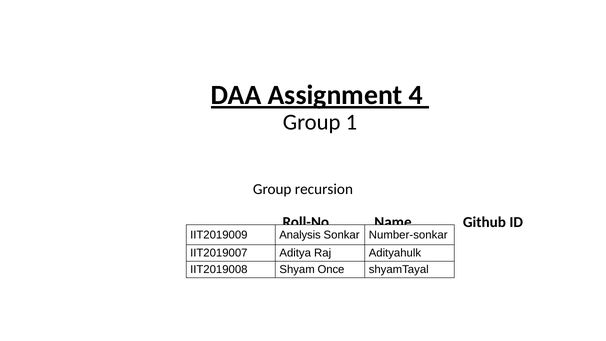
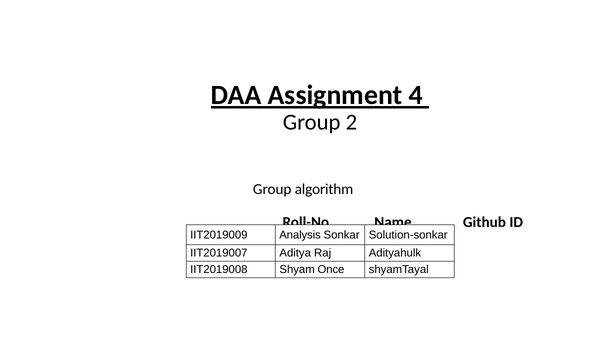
1: 1 -> 2
recursion: recursion -> algorithm
Number-sonkar: Number-sonkar -> Solution-sonkar
